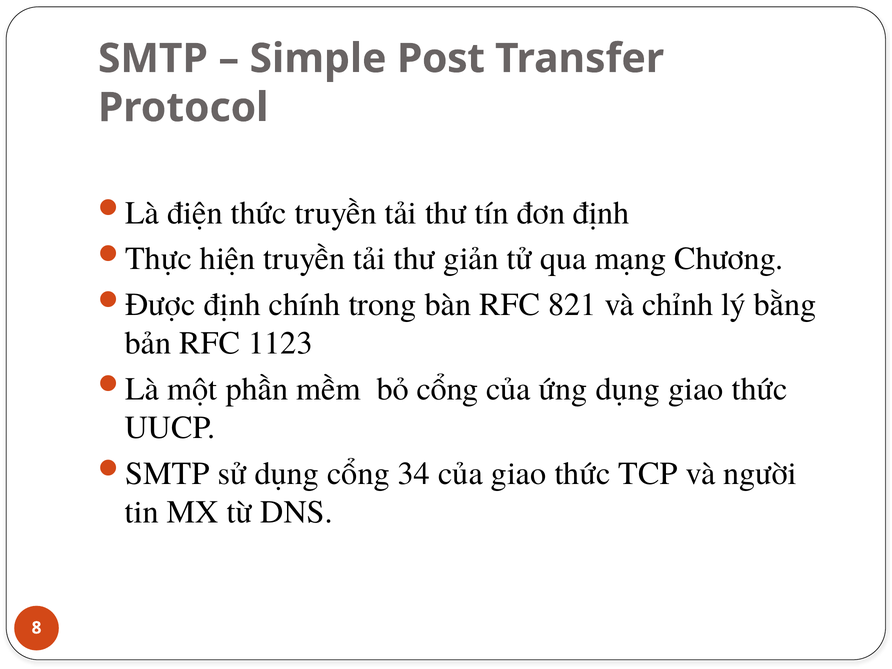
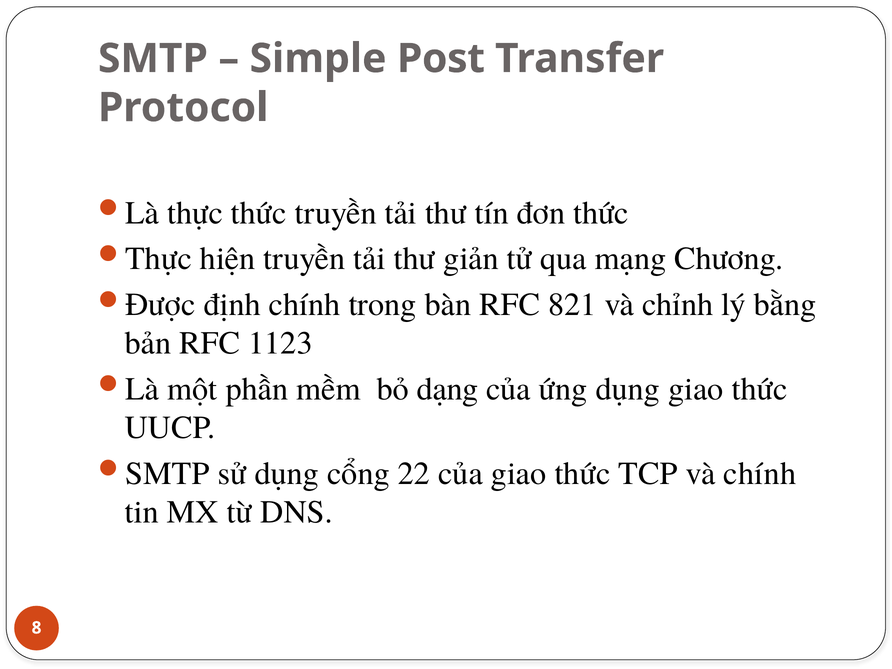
điện: điện -> thực
đơn định: định -> thức
bỏ cổng: cổng -> dạng
34: 34 -> 22
và người: người -> chính
